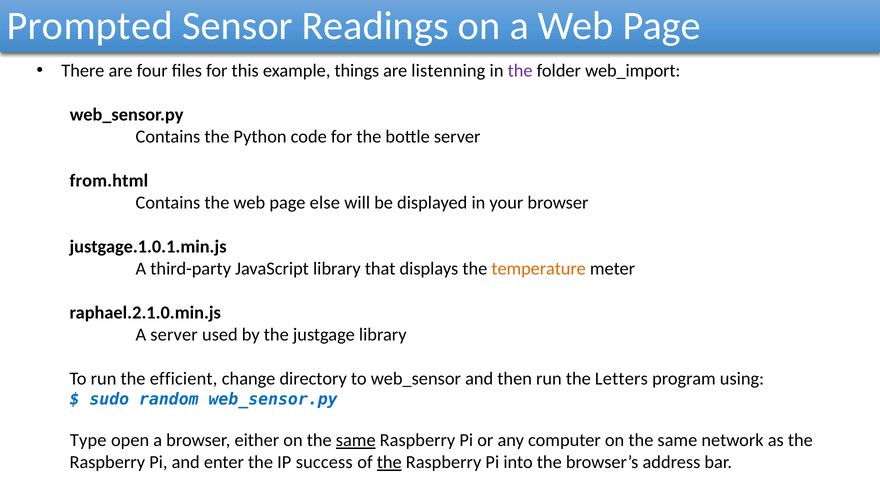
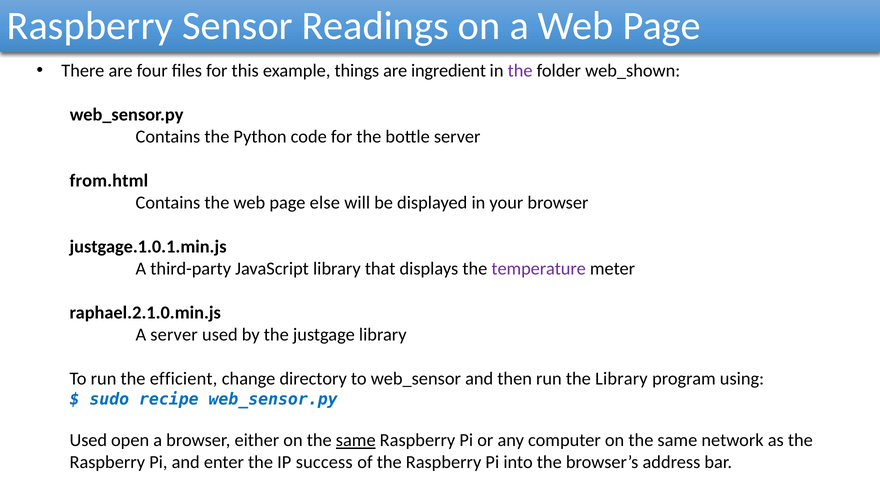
Prompted at (90, 26): Prompted -> Raspberry
listenning: listenning -> ingredient
web_import: web_import -> web_shown
temperature colour: orange -> purple
the Letters: Letters -> Library
random: random -> recipe
Type at (88, 440): Type -> Used
the at (389, 462) underline: present -> none
